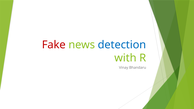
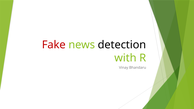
detection colour: blue -> black
